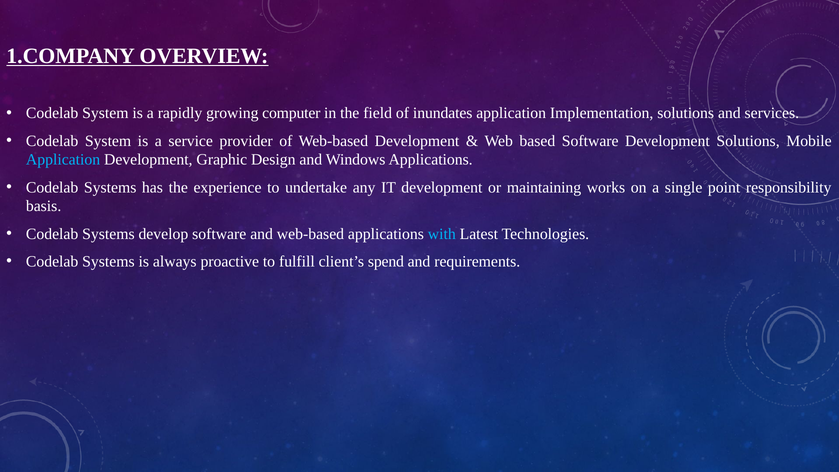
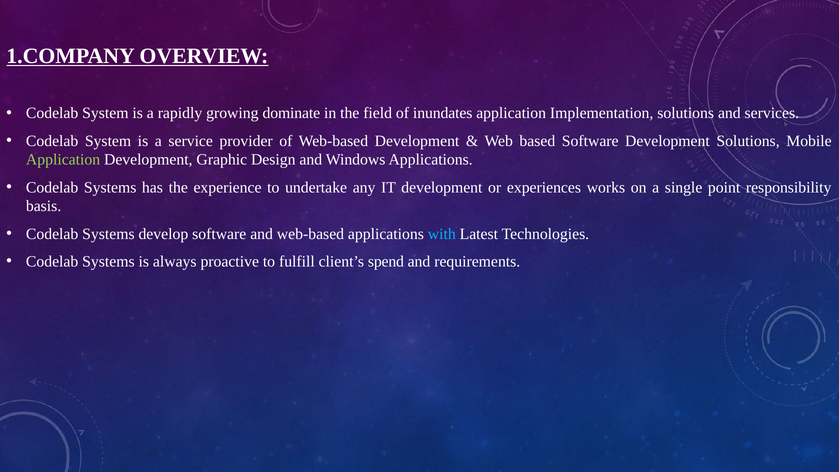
computer: computer -> dominate
Application at (63, 160) colour: light blue -> light green
maintaining: maintaining -> experiences
